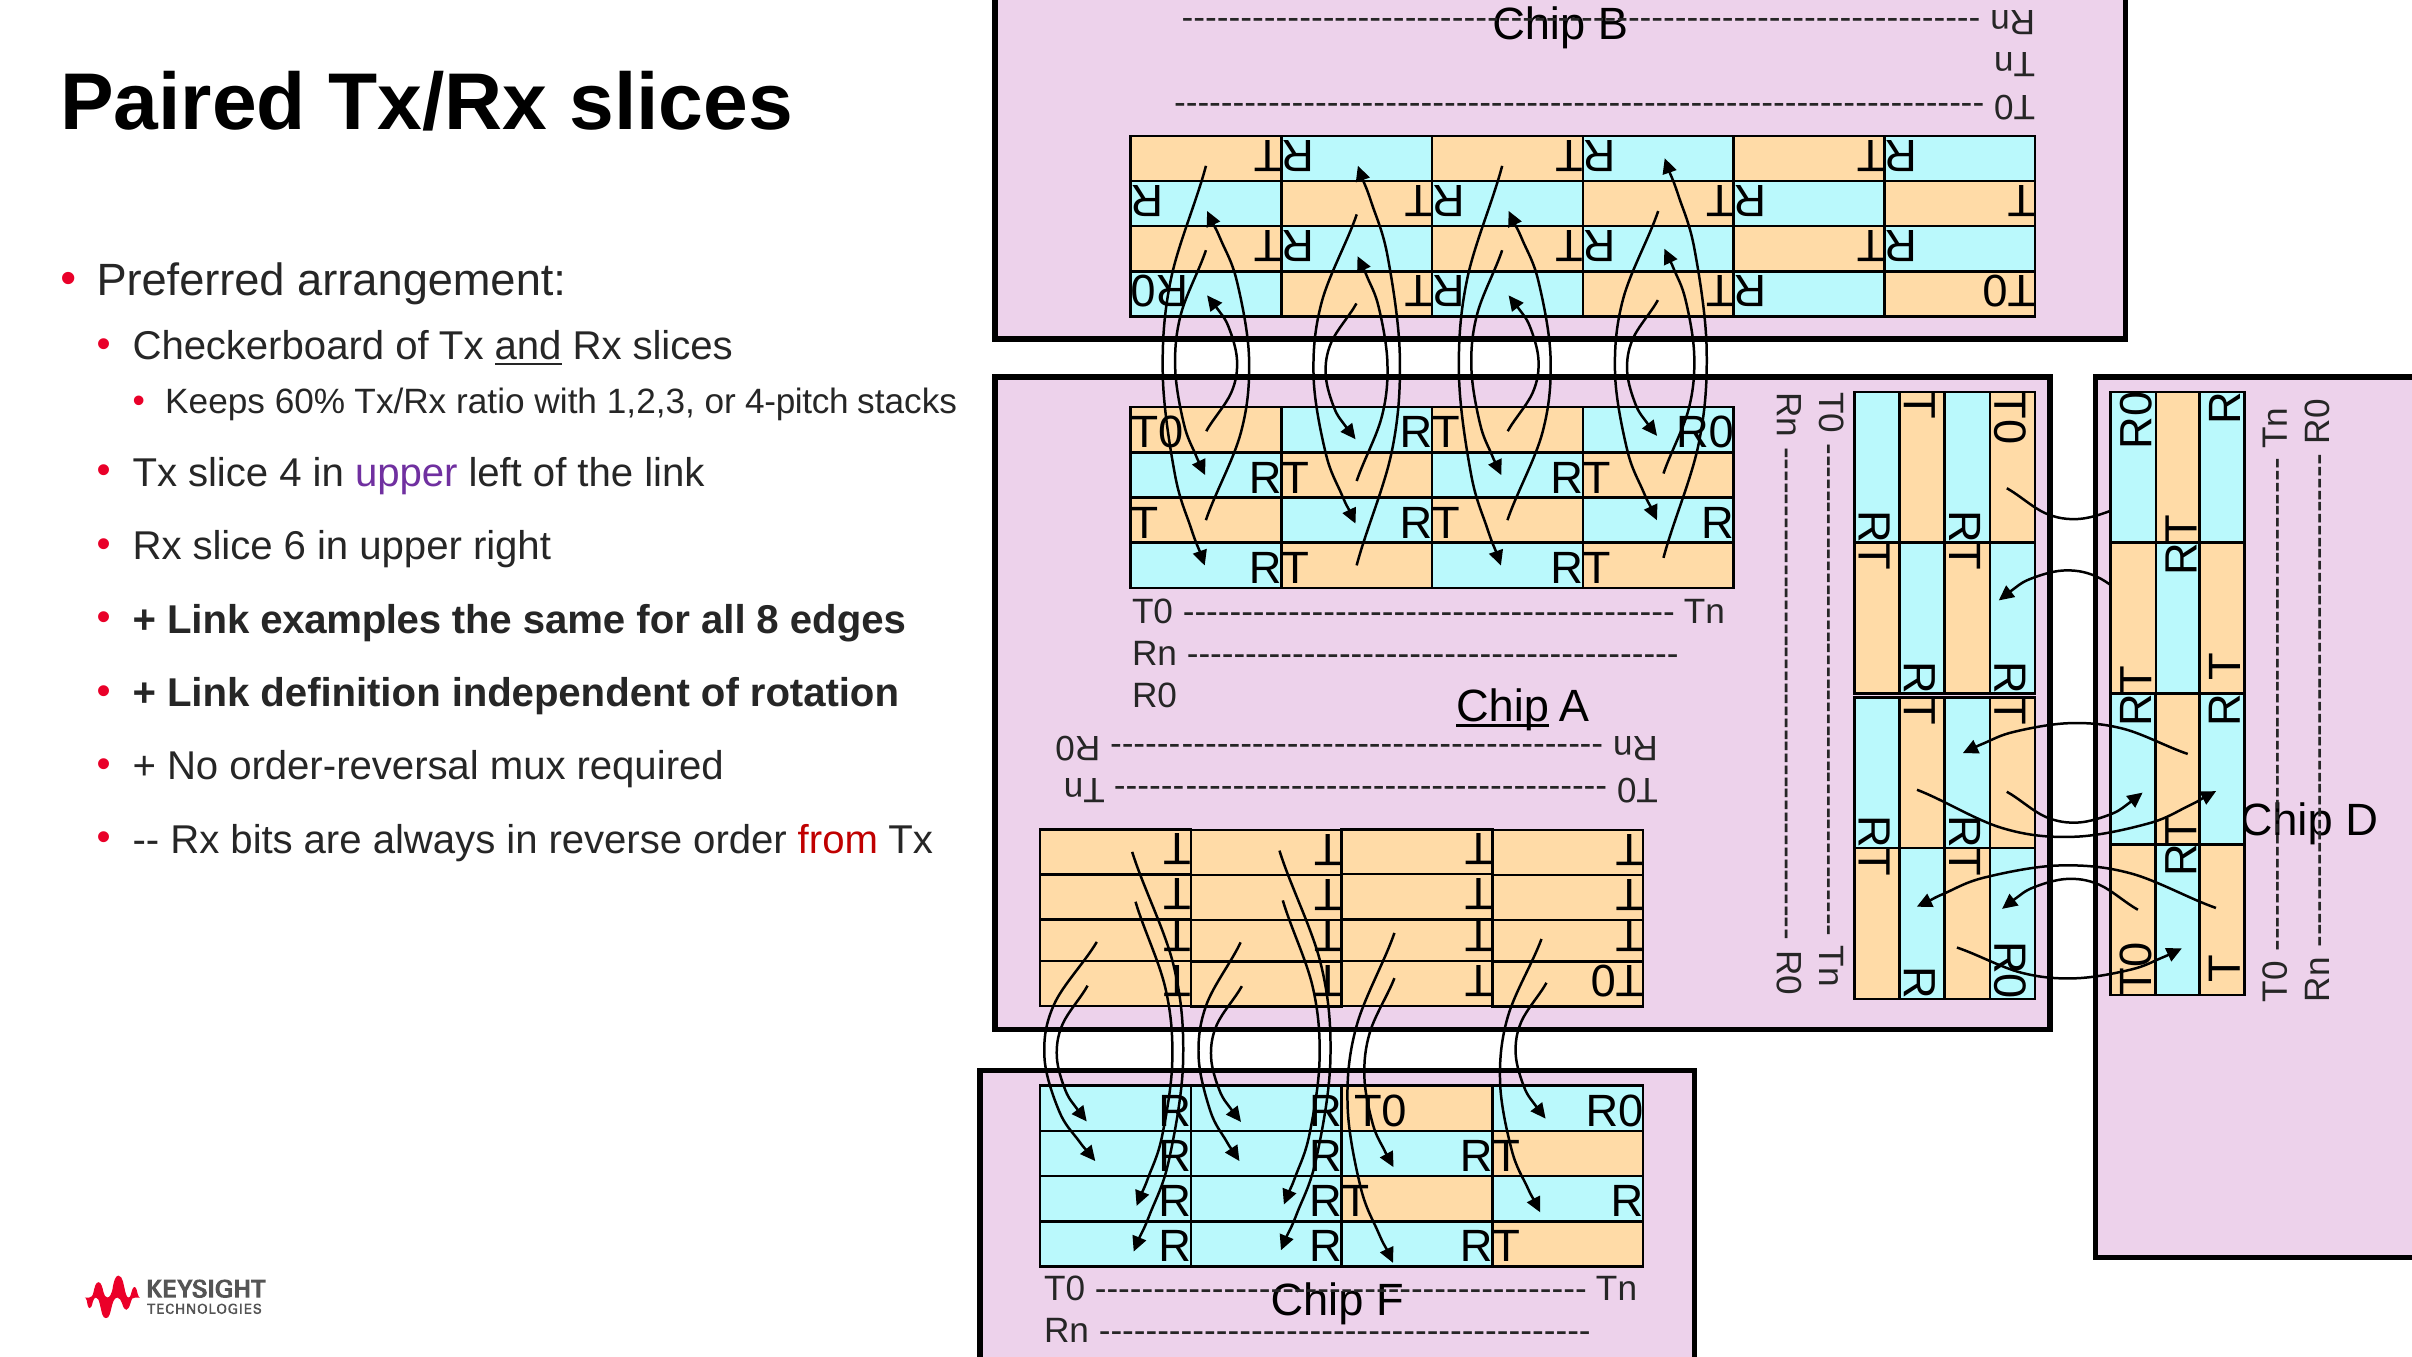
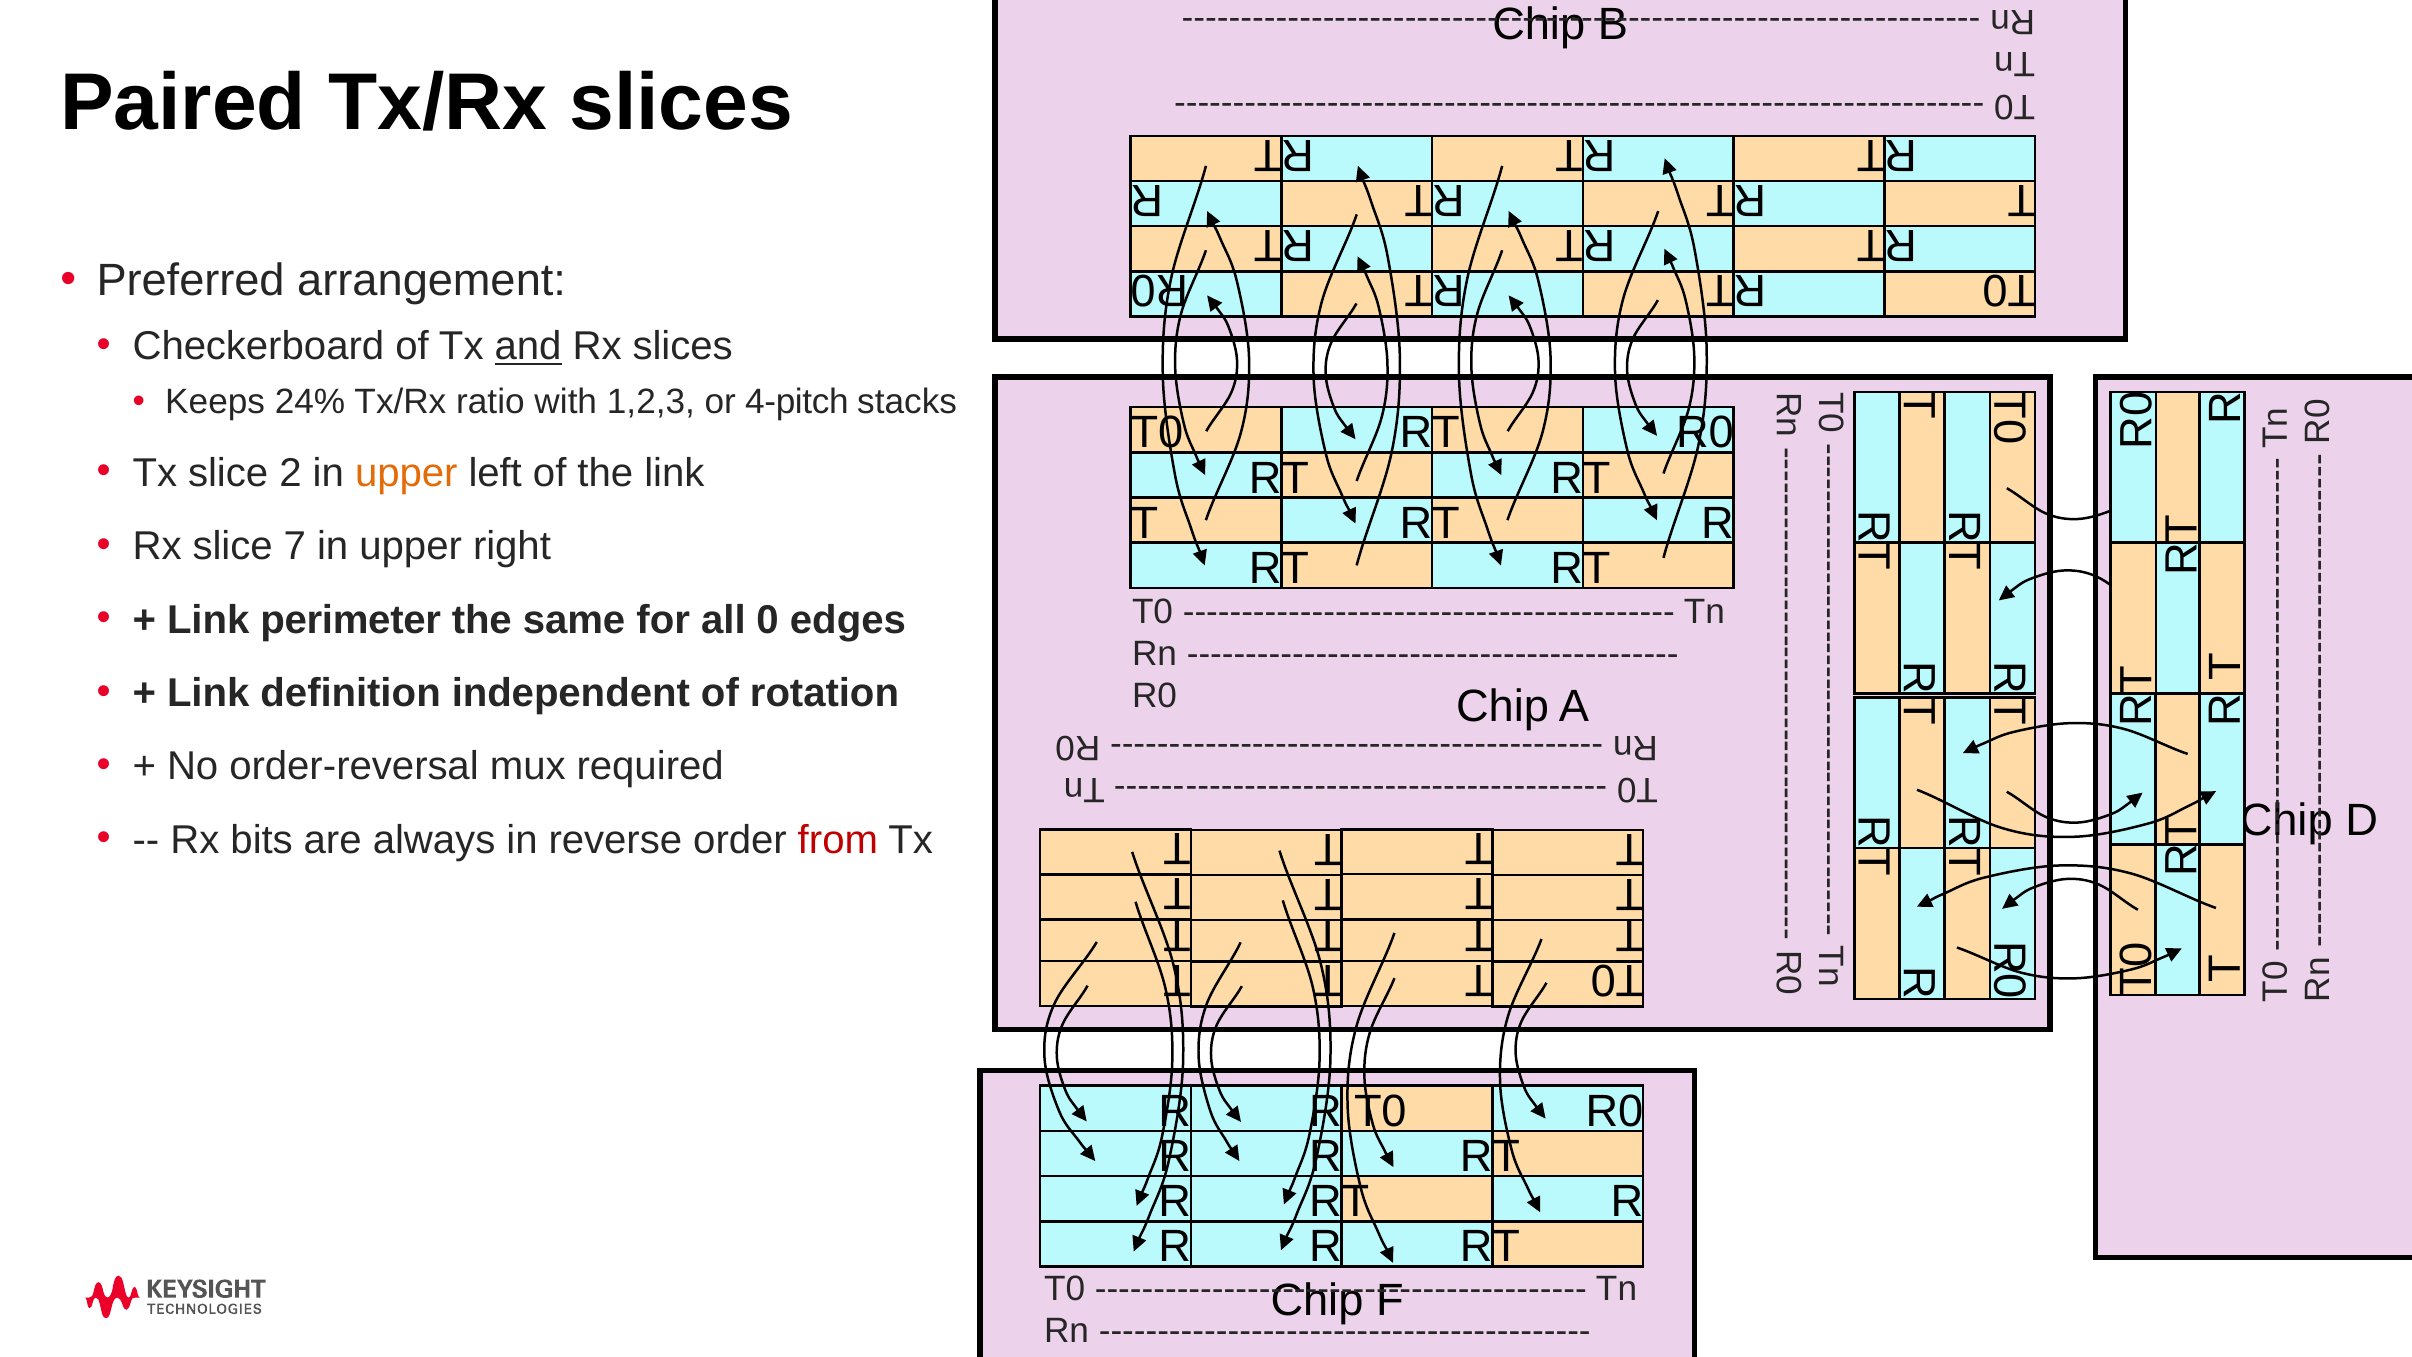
60%: 60% -> 24%
4: 4 -> 2
upper at (406, 473) colour: purple -> orange
6: 6 -> 7
examples: examples -> perimeter
all 8: 8 -> 0
Chip at (1503, 706) underline: present -> none
